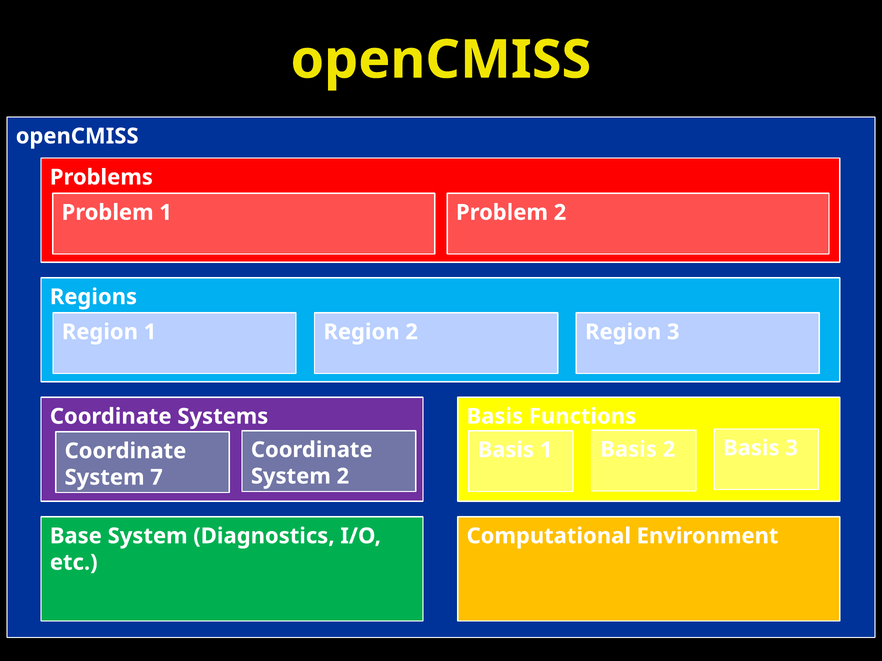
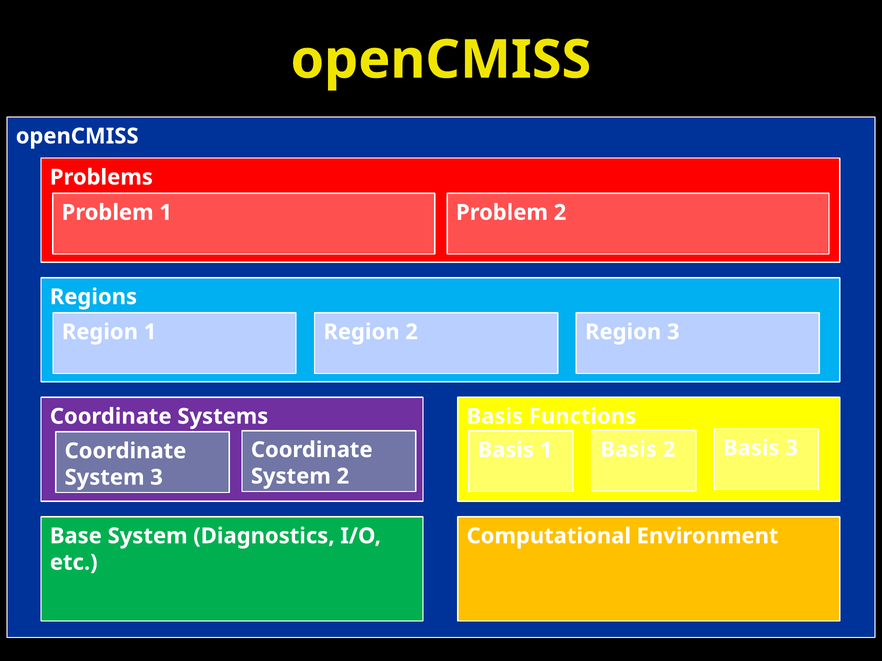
System 7: 7 -> 3
